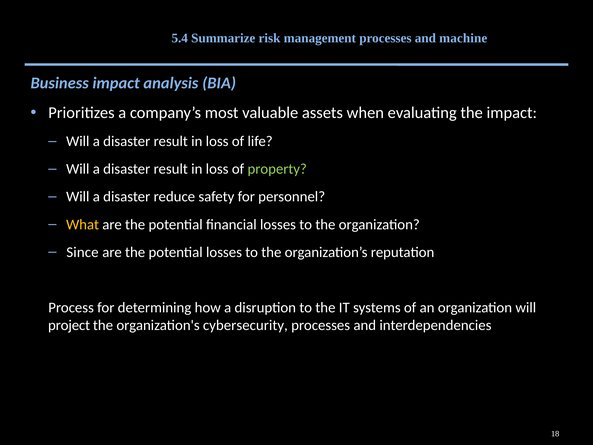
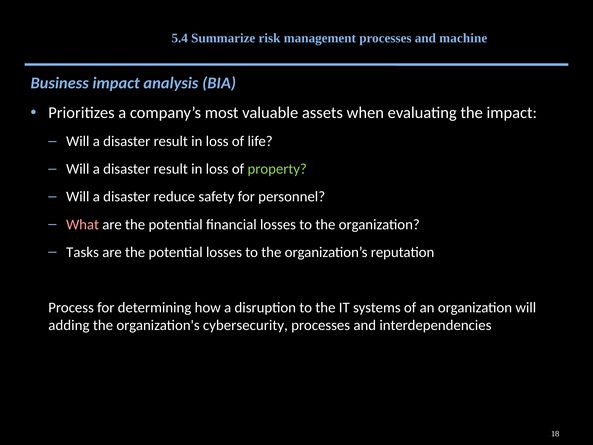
What colour: yellow -> pink
Since: Since -> Tasks
project: project -> adding
